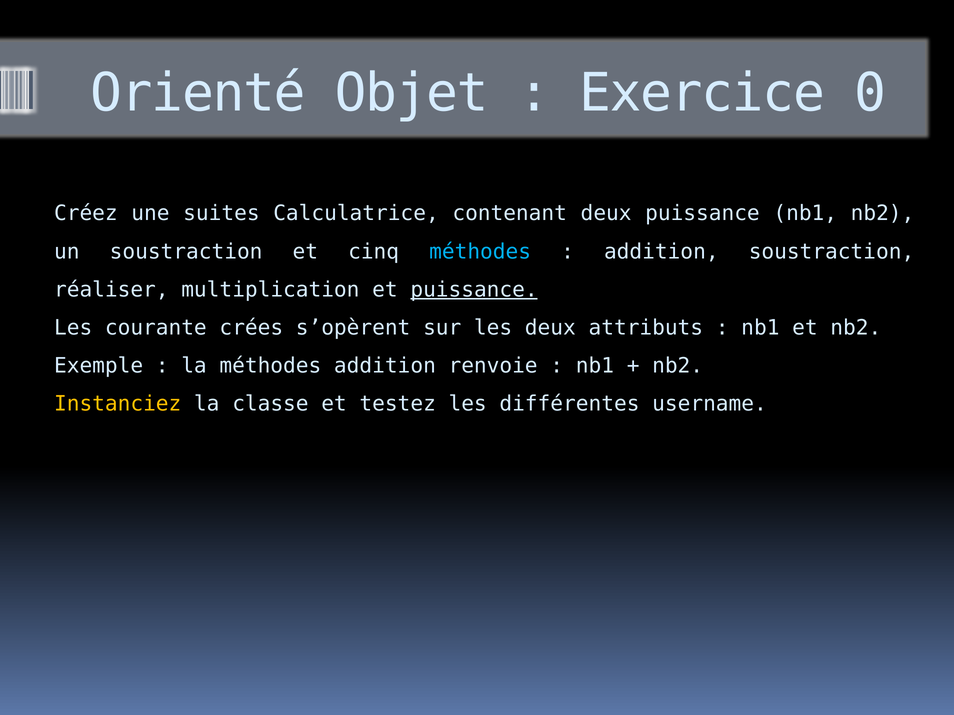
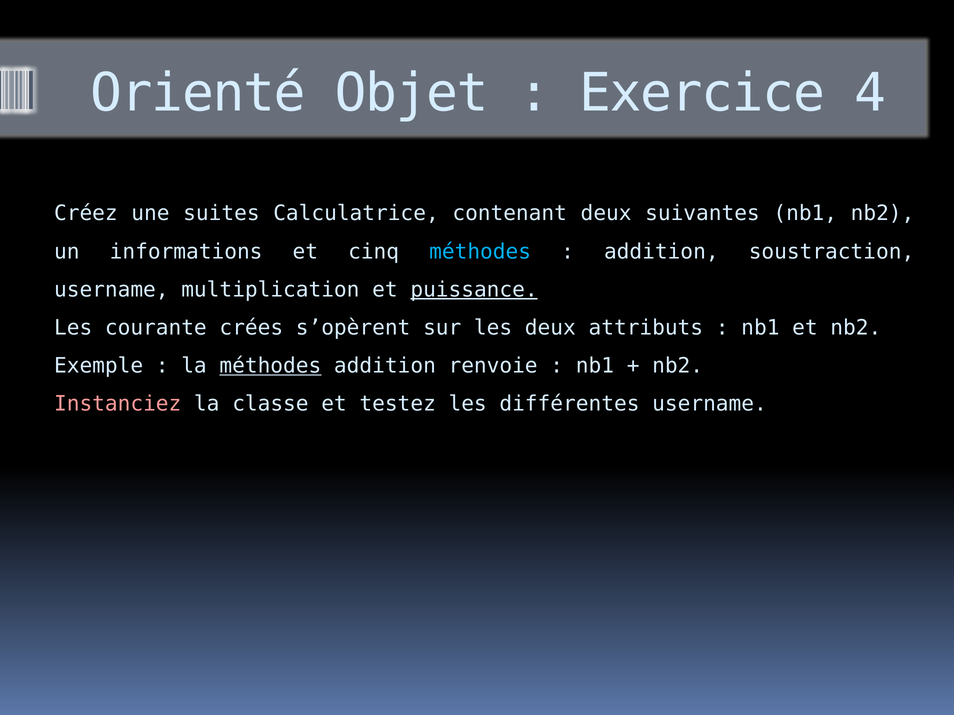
0: 0 -> 4
deux puissance: puissance -> suivantes
un soustraction: soustraction -> informations
réaliser at (111, 290): réaliser -> username
méthodes at (270, 366) underline: none -> present
Instanciez colour: yellow -> pink
